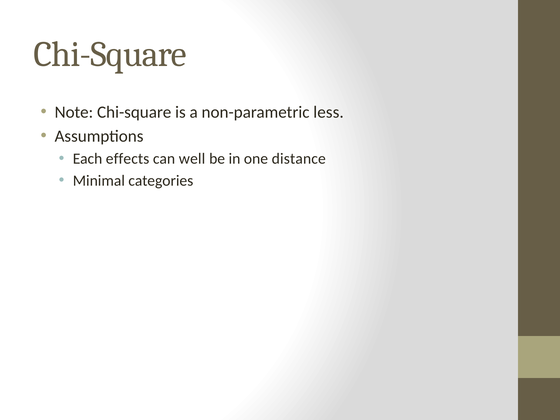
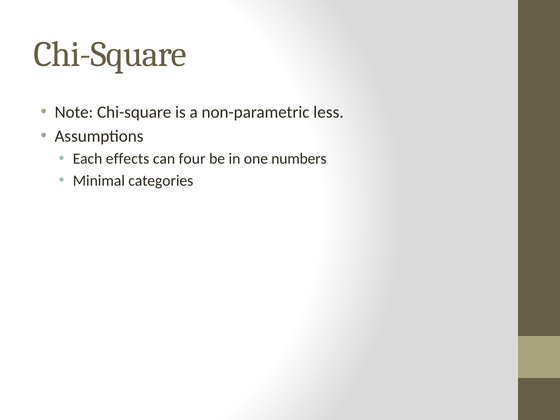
well: well -> four
distance: distance -> numbers
